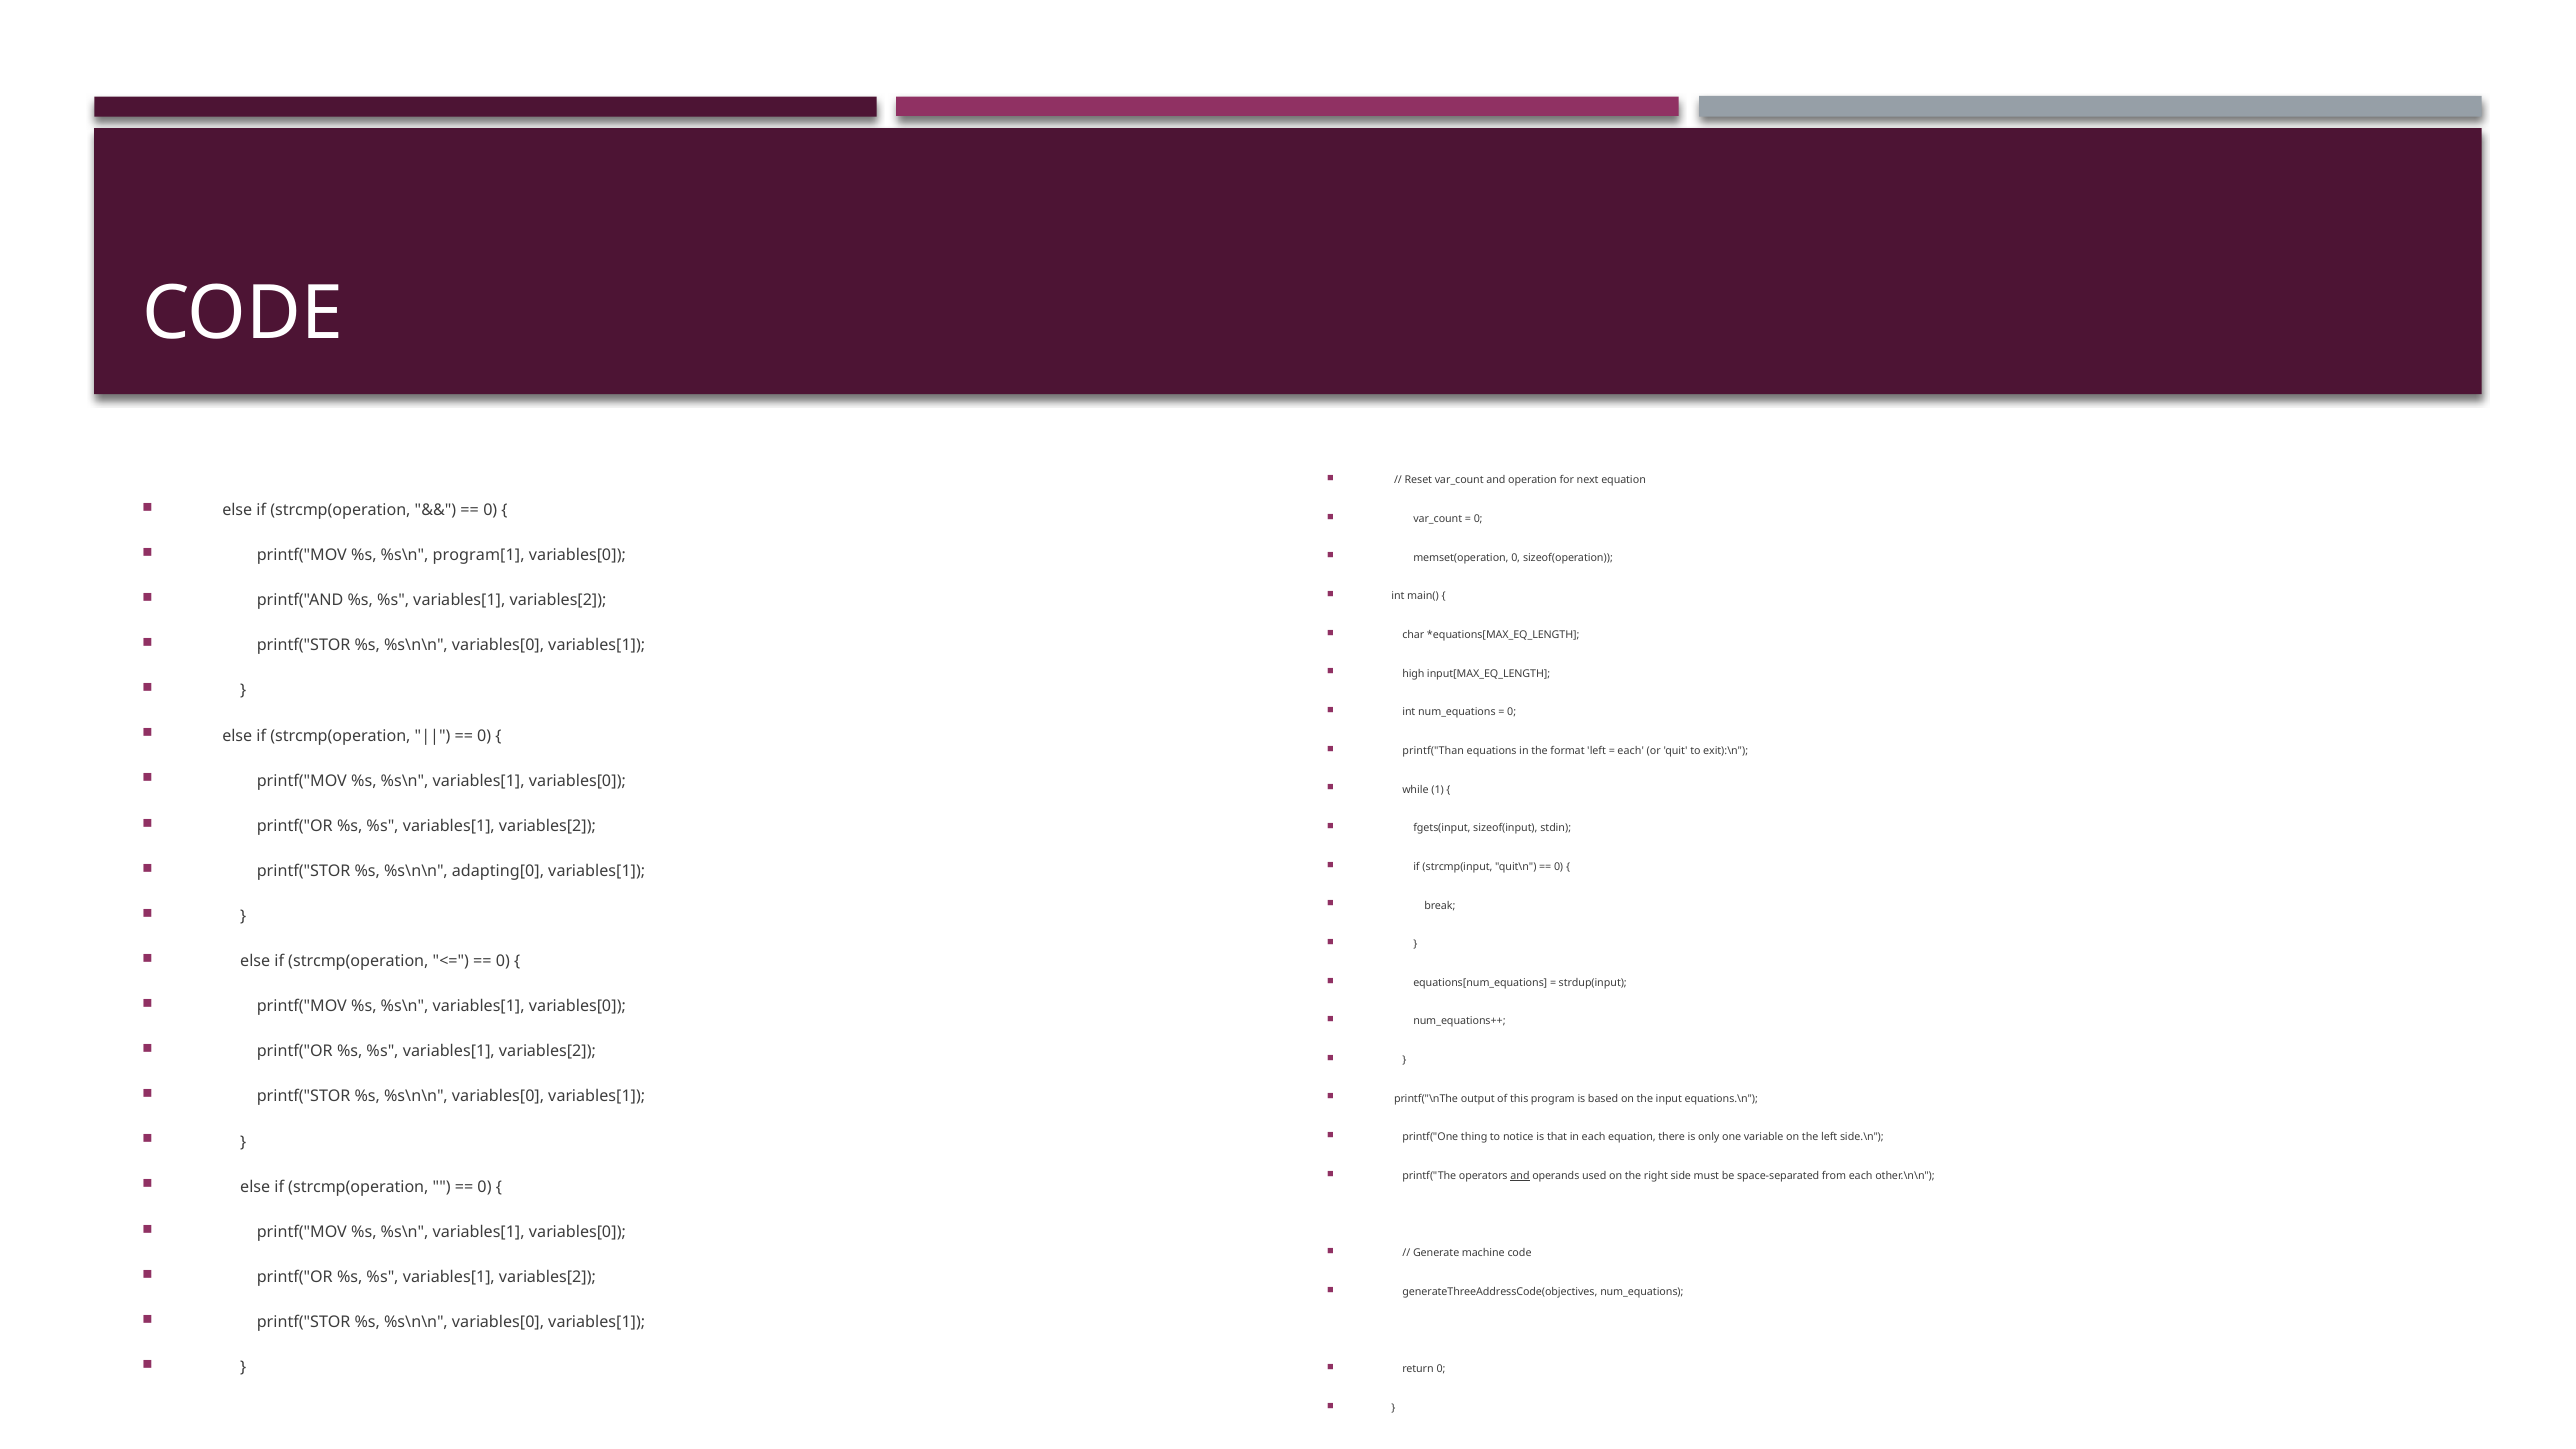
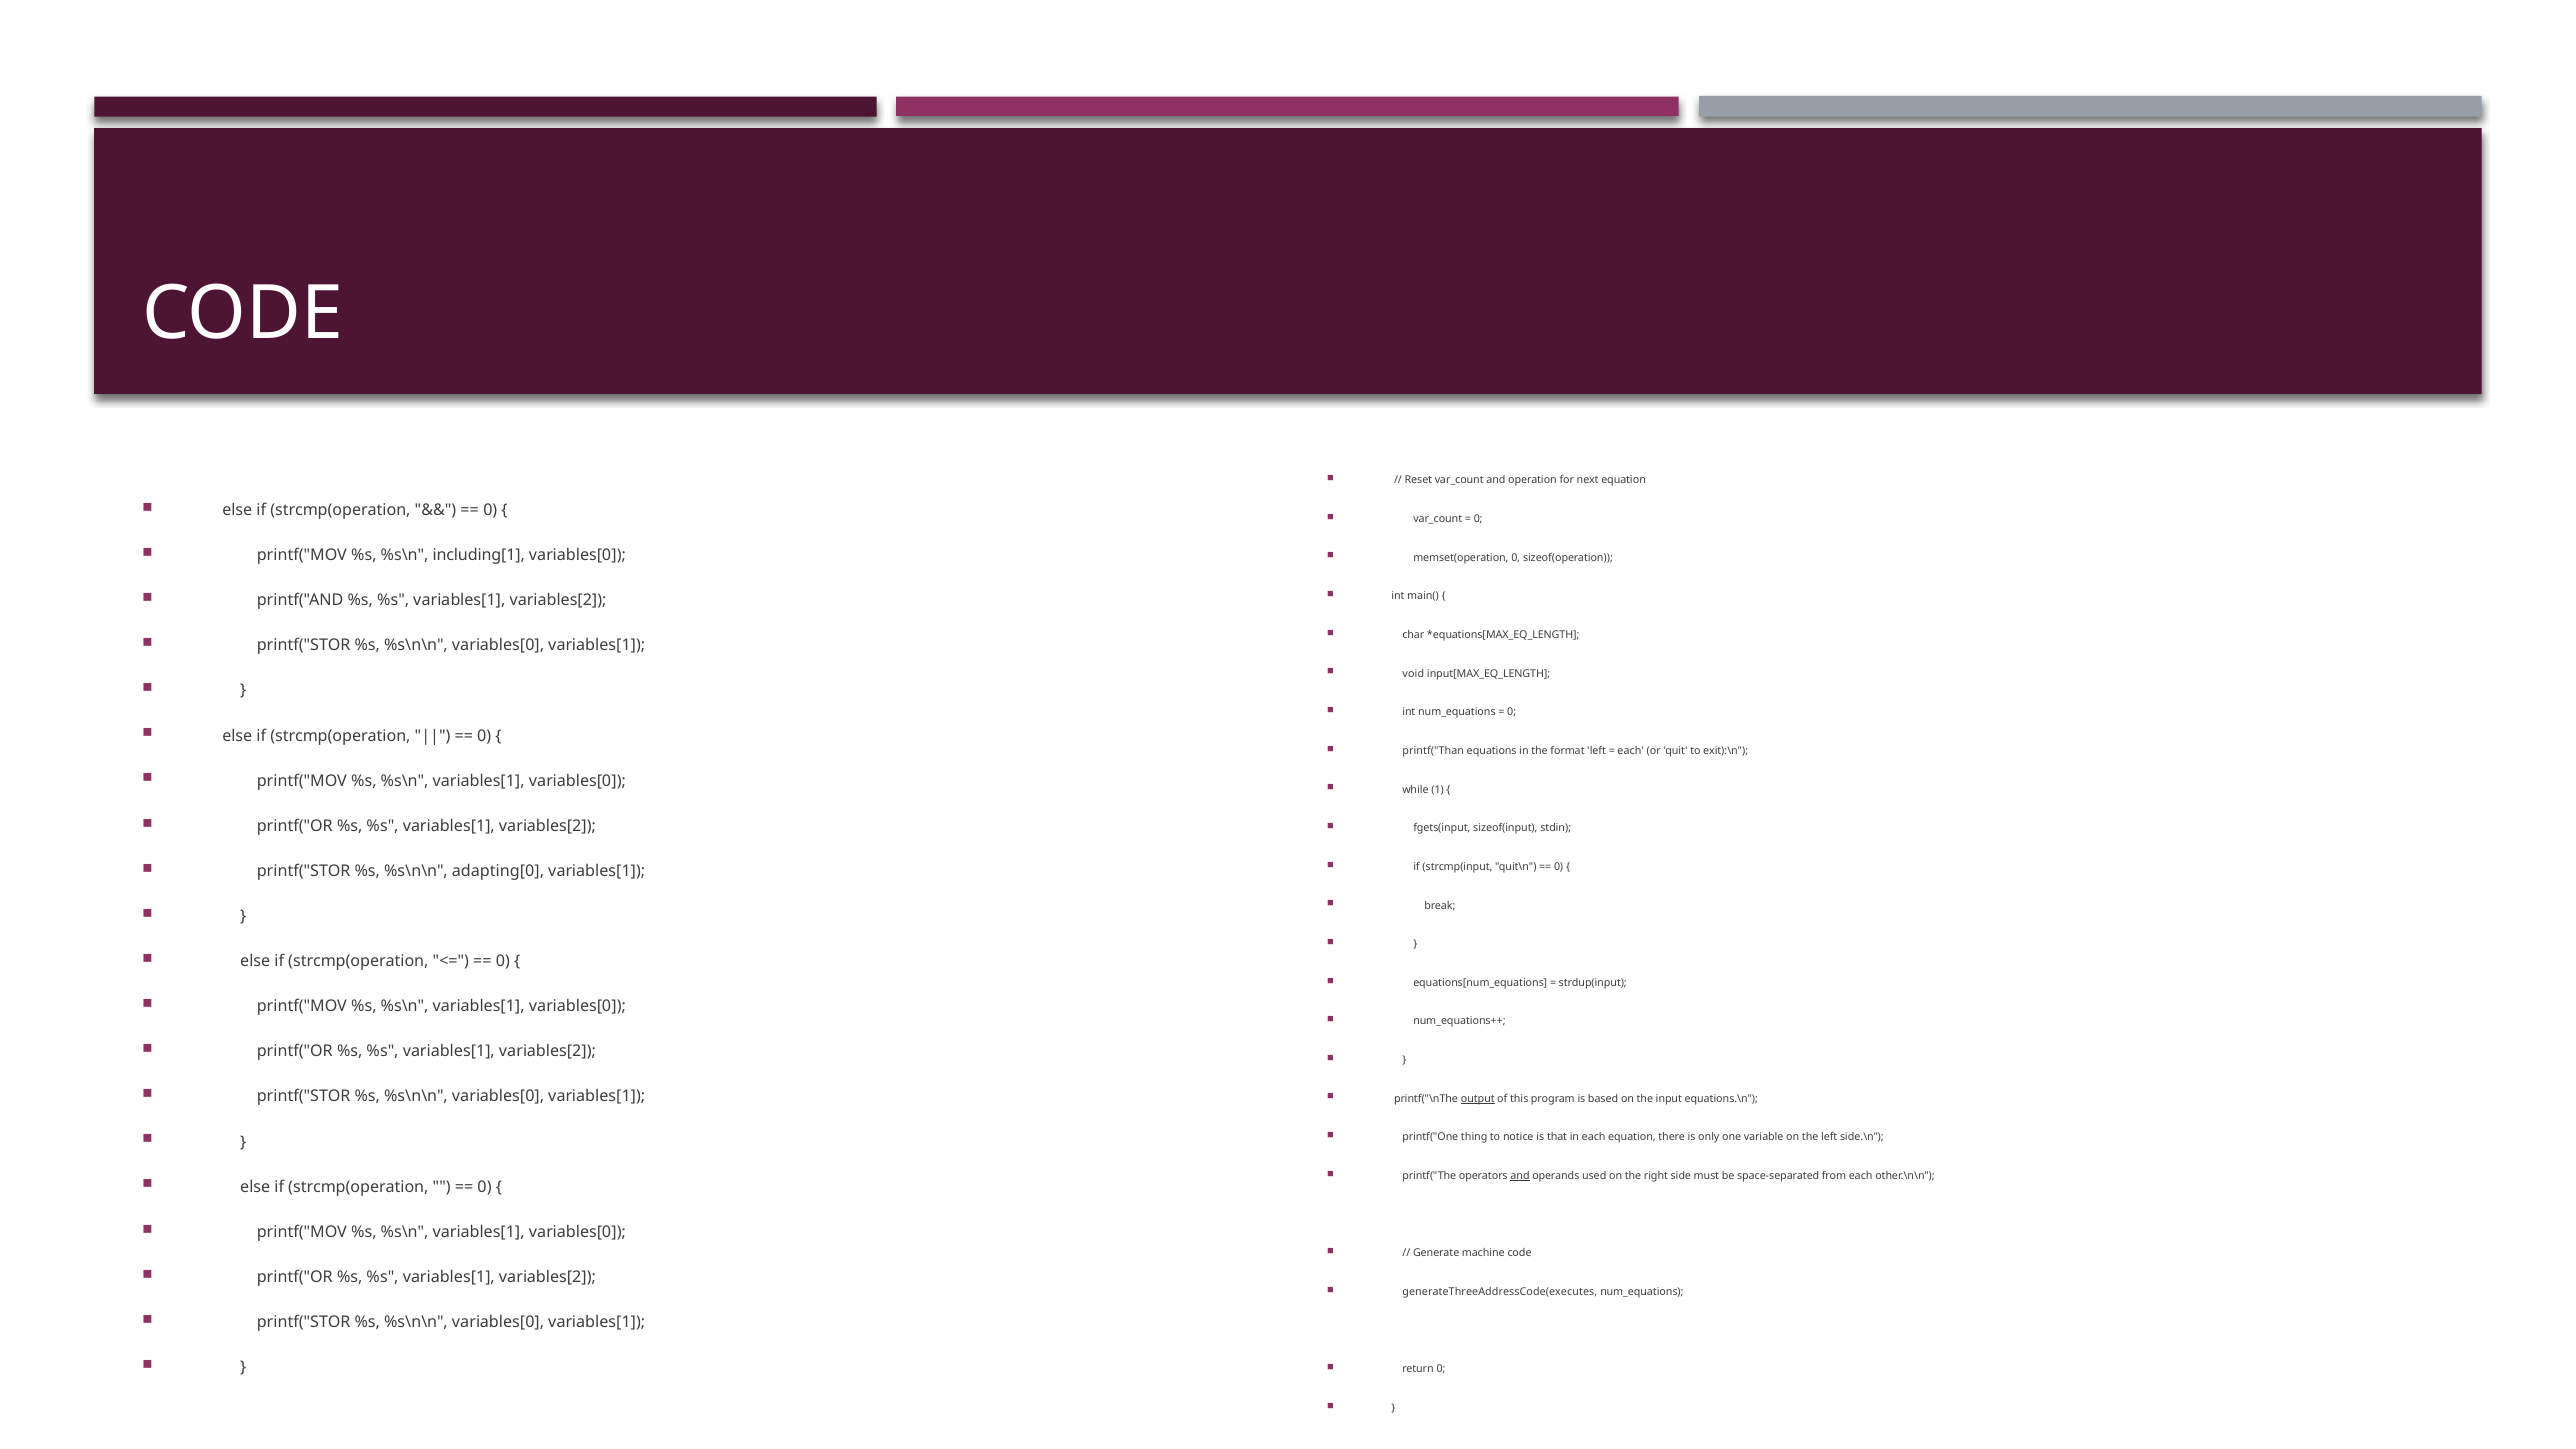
program[1: program[1 -> including[1
high: high -> void
output underline: none -> present
generateThreeAddressCode(objectives: generateThreeAddressCode(objectives -> generateThreeAddressCode(executes
